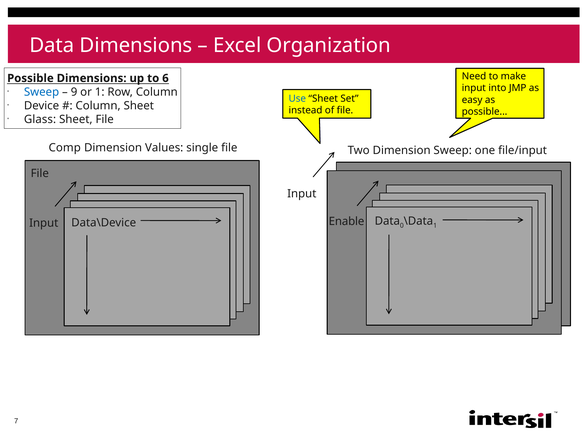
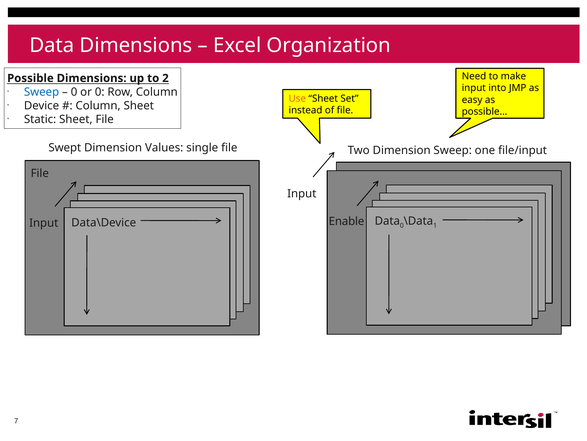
6: 6 -> 2
9 at (74, 92): 9 -> 0
or 1: 1 -> 0
Use colour: blue -> orange
Glass: Glass -> Static
Comp: Comp -> Swept
